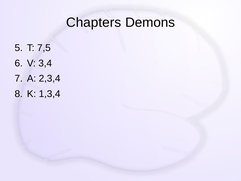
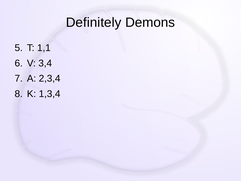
Chapters: Chapters -> Definitely
7,5: 7,5 -> 1,1
